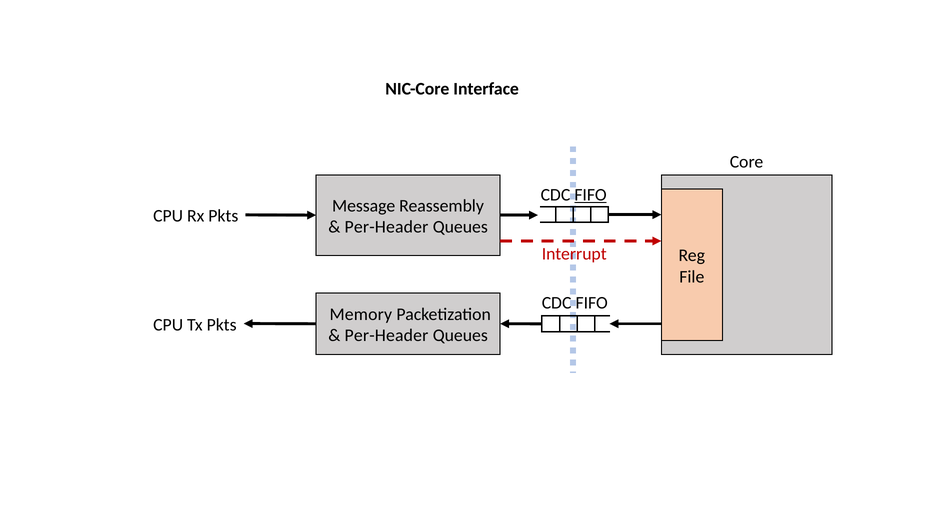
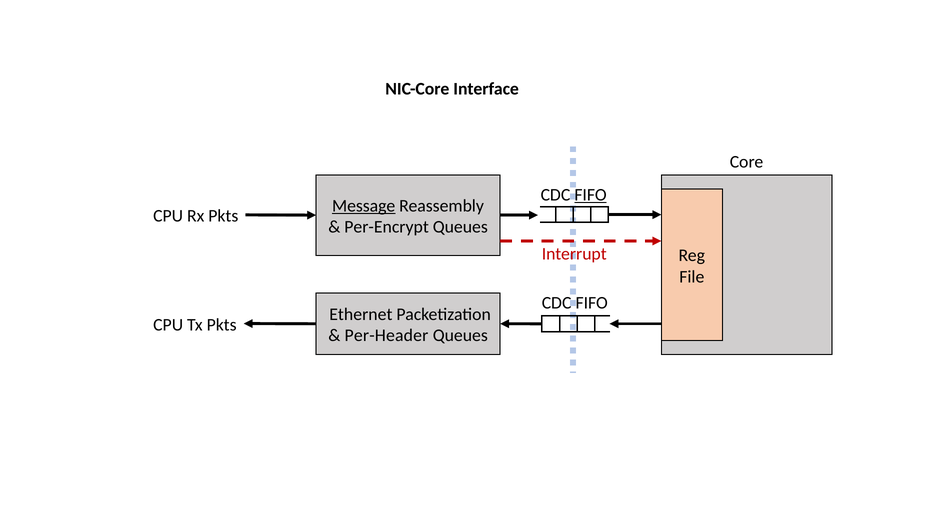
Message underline: none -> present
Per-Header at (386, 227): Per-Header -> Per-Encrypt
Memory: Memory -> Ethernet
